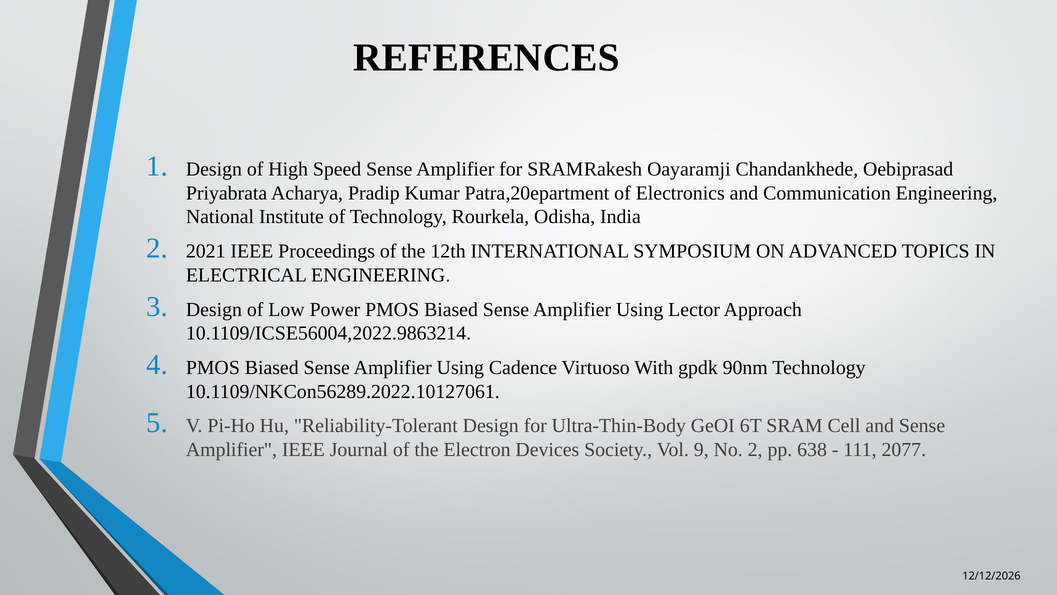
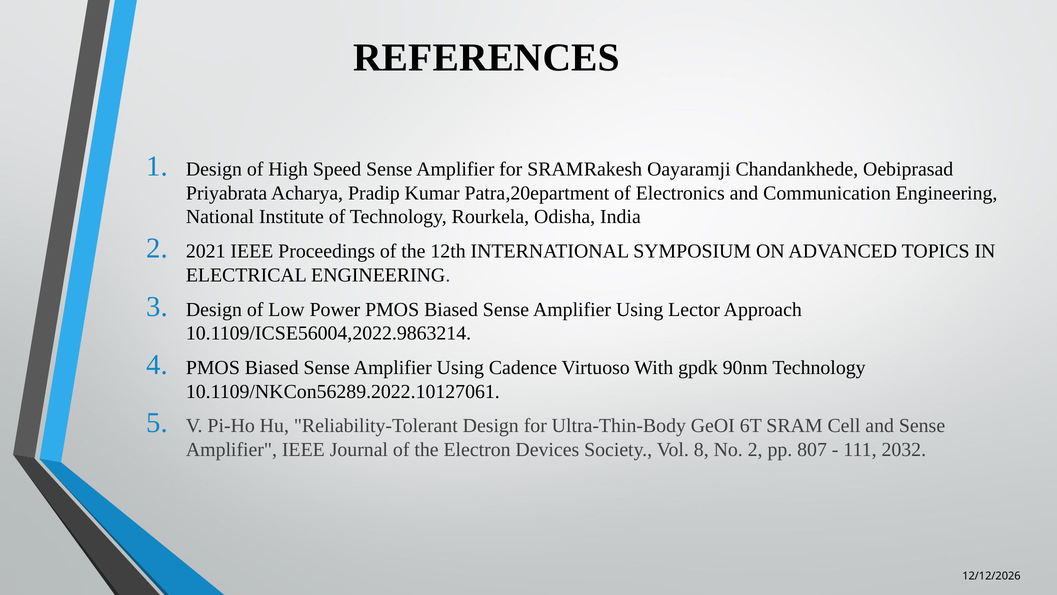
9: 9 -> 8
638: 638 -> 807
2077: 2077 -> 2032
